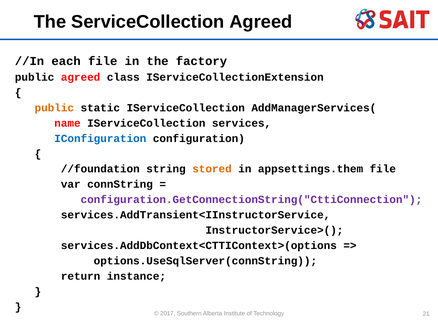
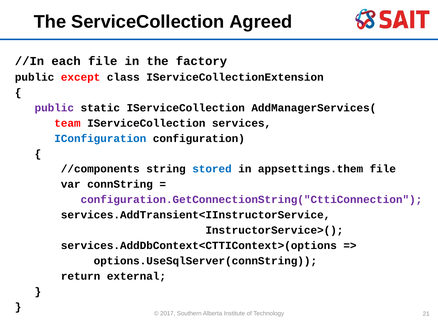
public agreed: agreed -> except
public at (54, 108) colour: orange -> purple
name: name -> team
//foundation: //foundation -> //components
stored colour: orange -> blue
instance: instance -> external
